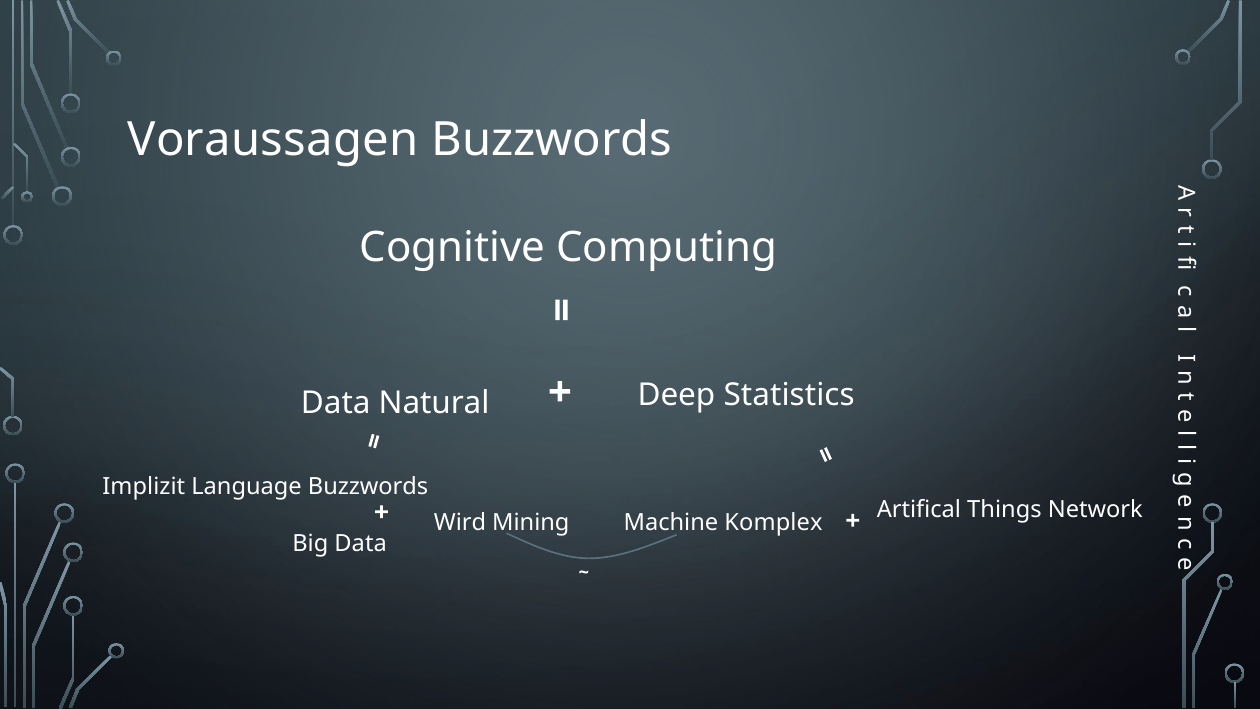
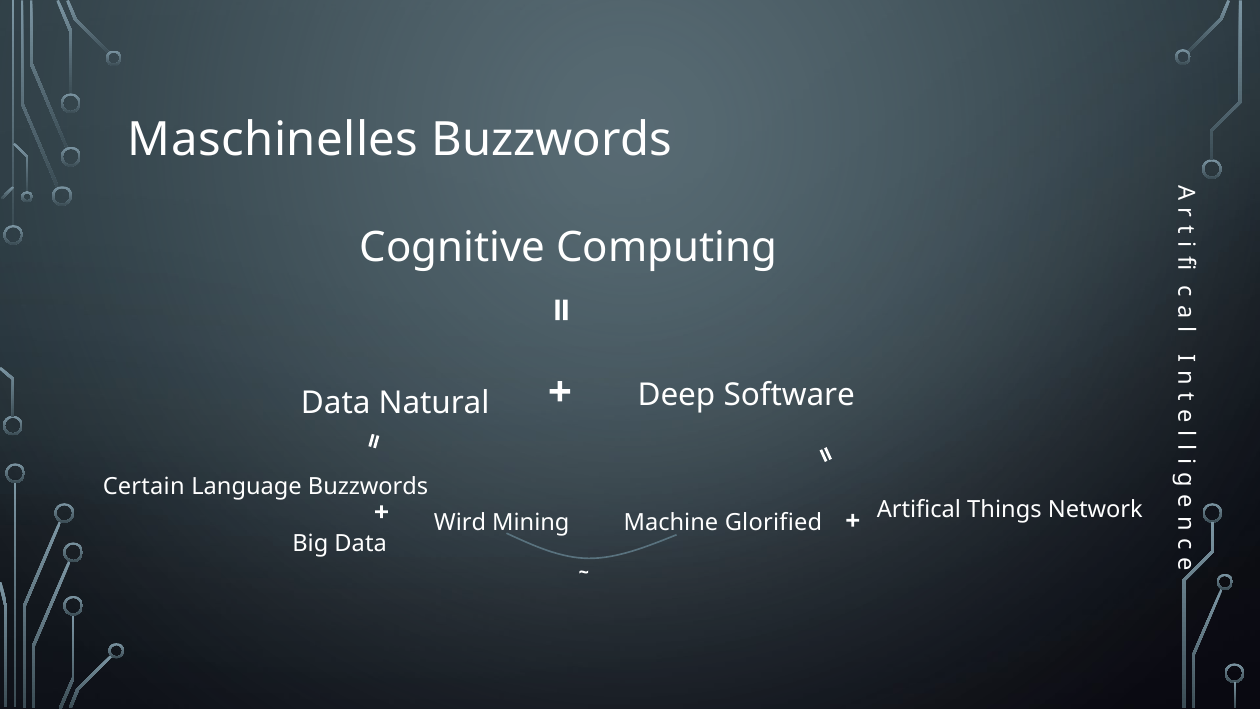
Voraussagen: Voraussagen -> Maschinelles
Statistics: Statistics -> Software
Implizit: Implizit -> Certain
Komplex: Komplex -> Glorified
